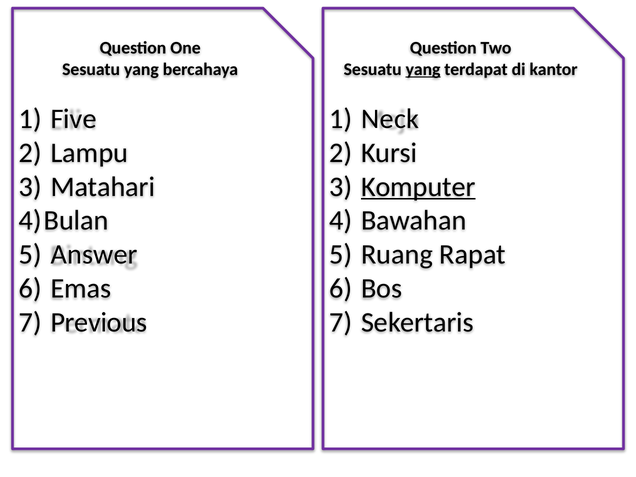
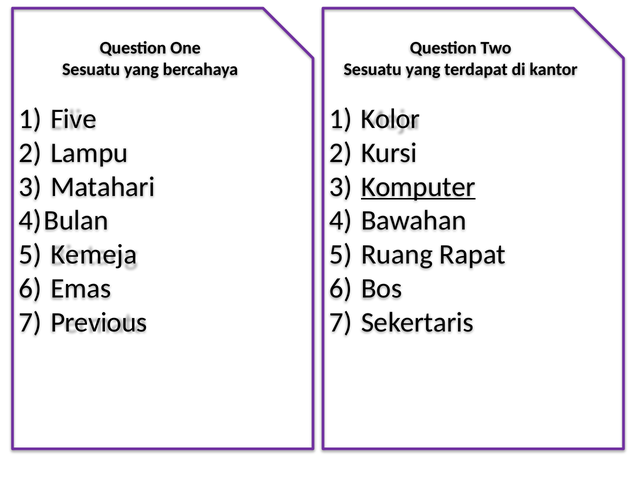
yang at (423, 69) underline: present -> none
Neck: Neck -> Kolor
Answer: Answer -> Kemeja
